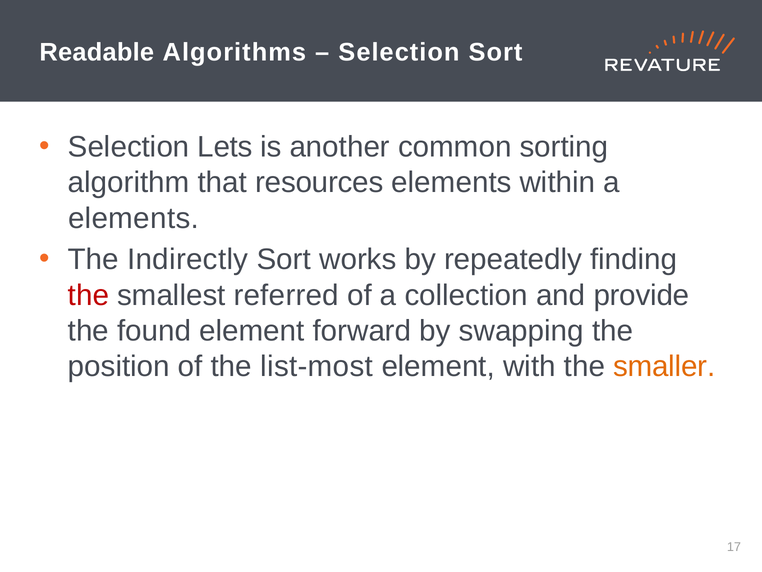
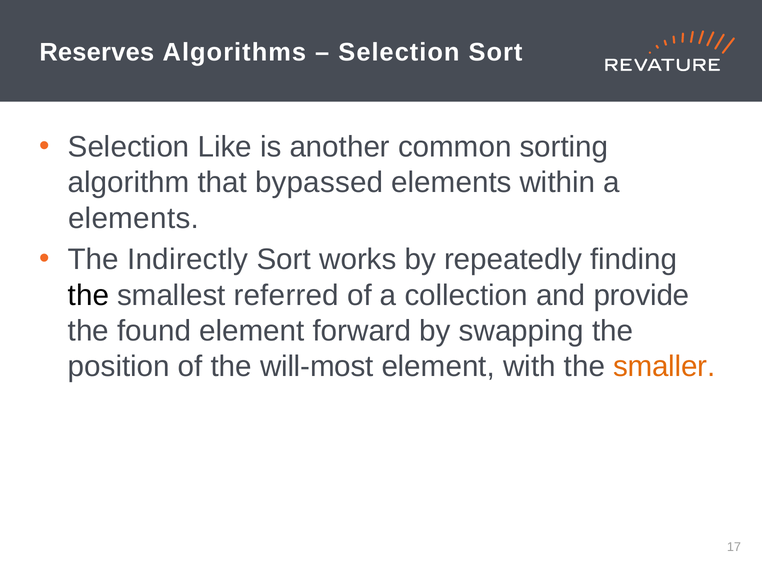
Readable: Readable -> Reserves
Lets: Lets -> Like
resources: resources -> bypassed
the at (88, 295) colour: red -> black
list-most: list-most -> will-most
